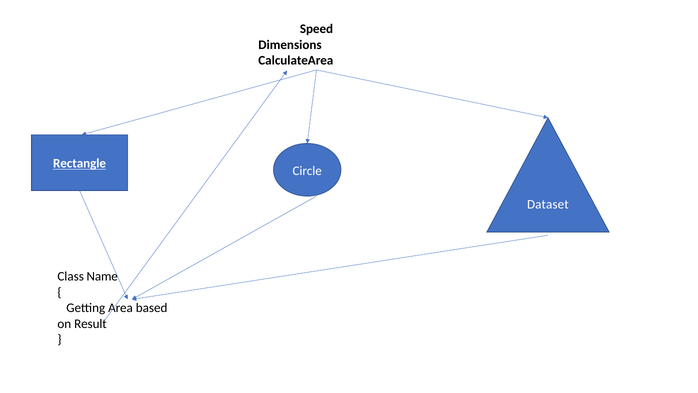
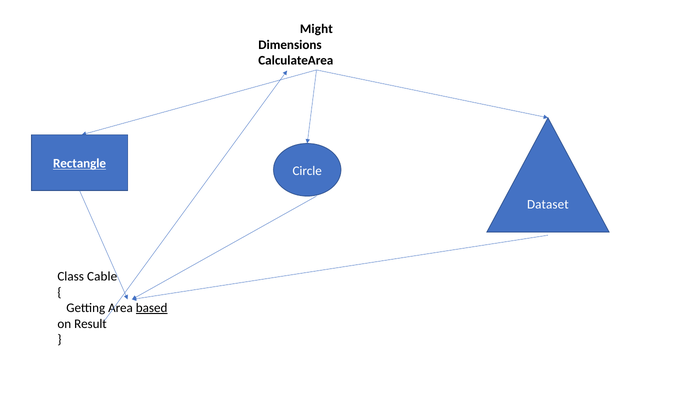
Speed: Speed -> Might
Name: Name -> Cable
based underline: none -> present
